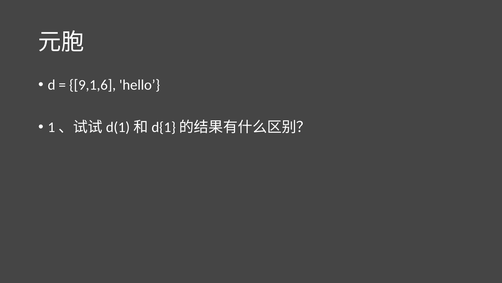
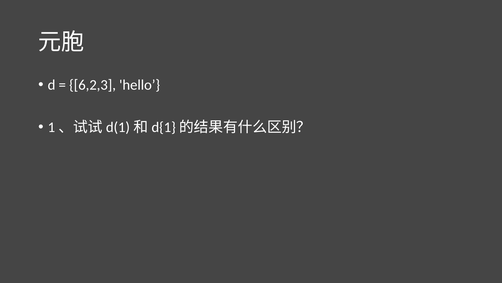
9,1,6: 9,1,6 -> 6,2,3
